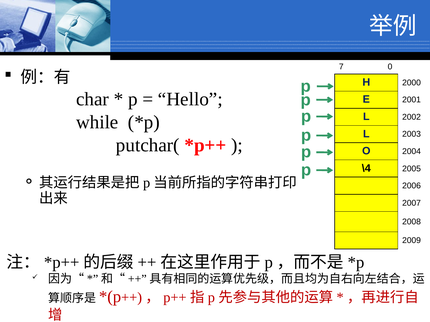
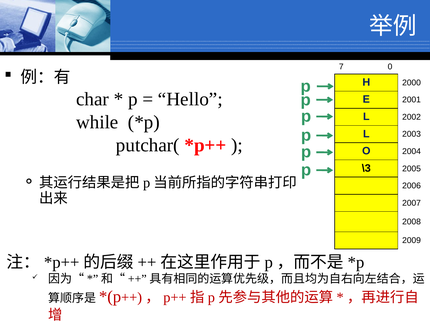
\4: \4 -> \3
